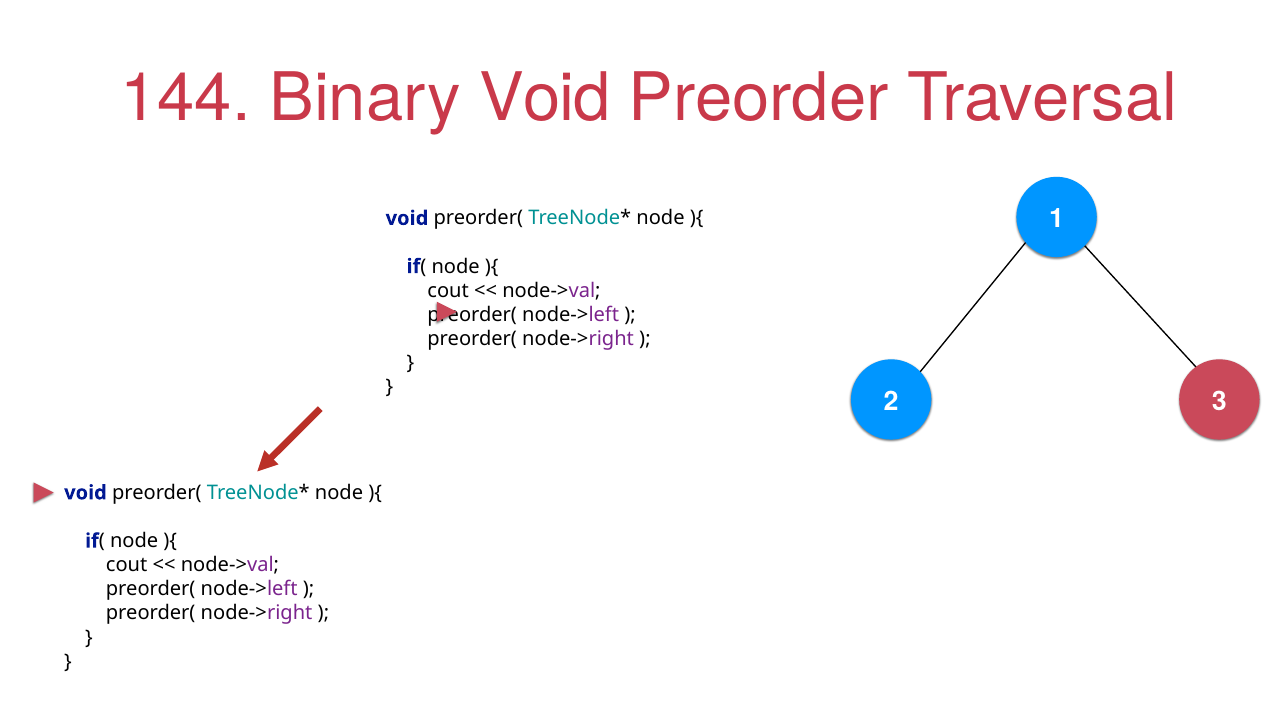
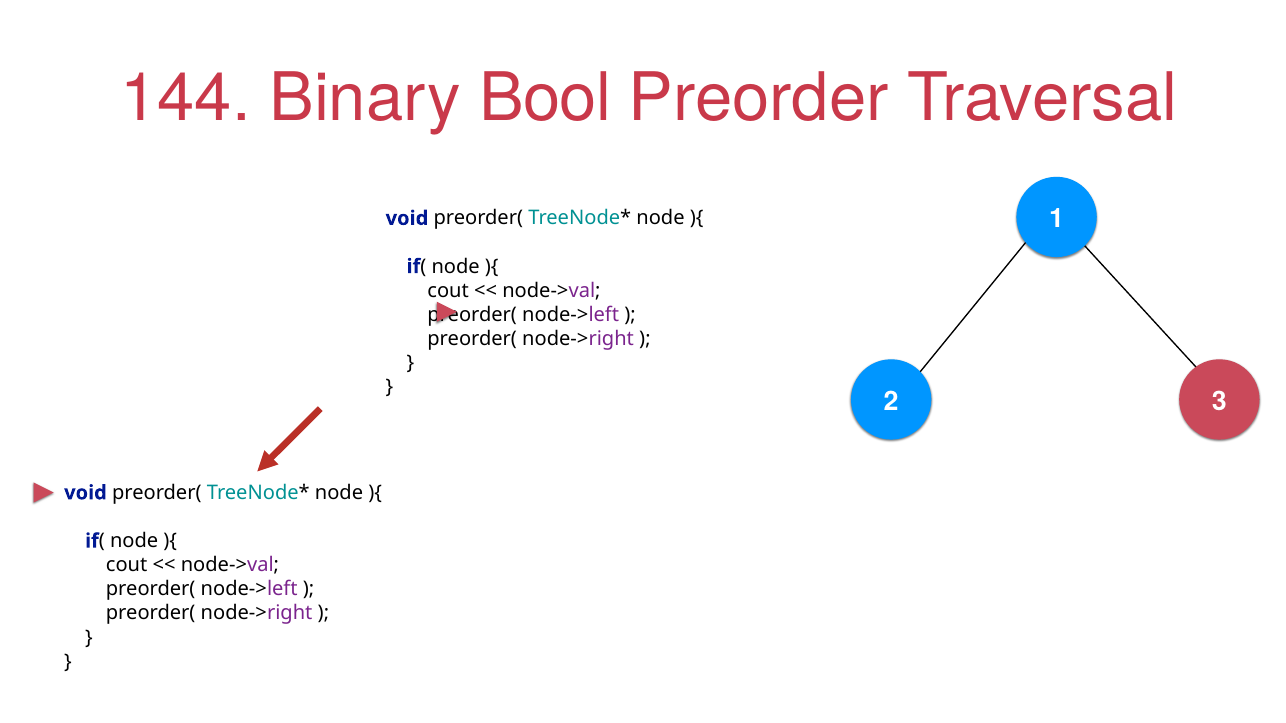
Binary Void: Void -> Bool
